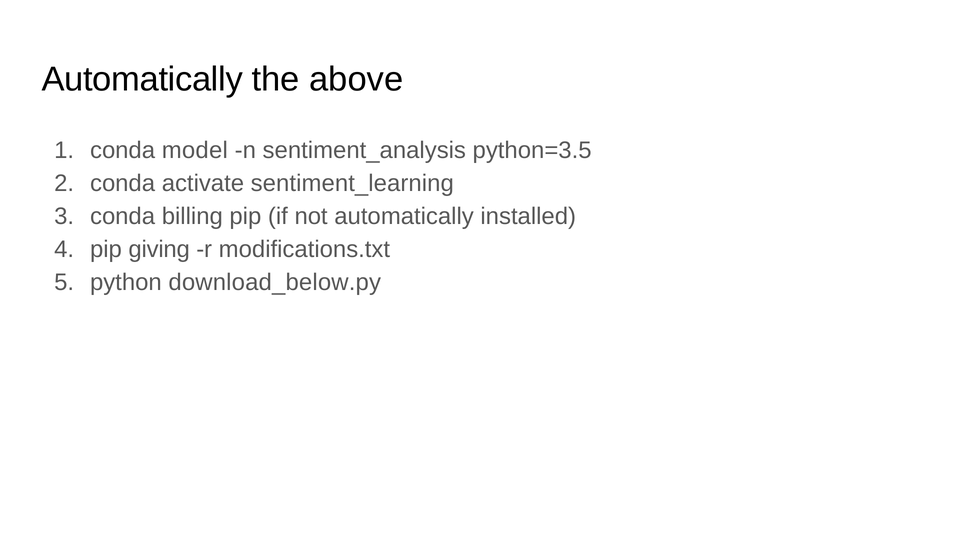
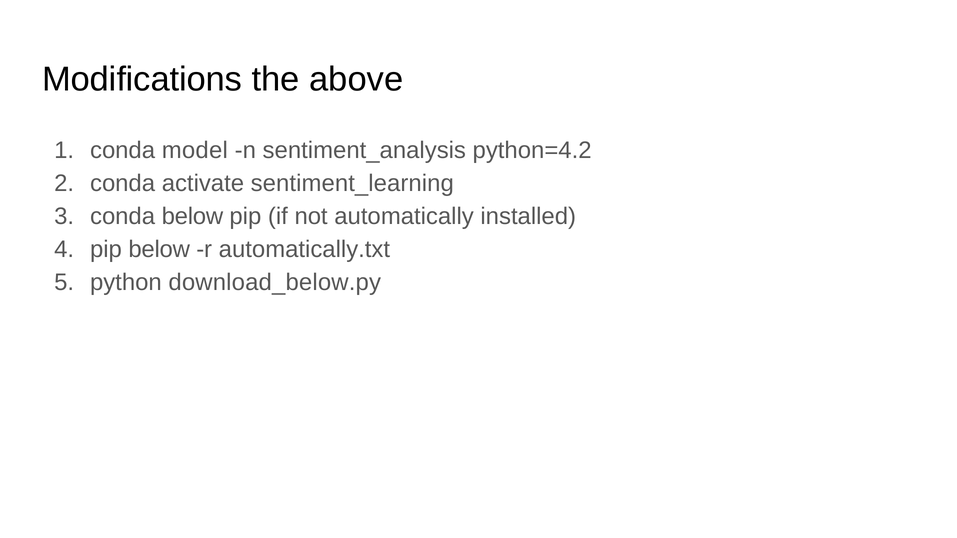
Automatically at (142, 79): Automatically -> Modifications
python=3.5: python=3.5 -> python=4.2
conda billing: billing -> below
pip giving: giving -> below
modifications.txt: modifications.txt -> automatically.txt
